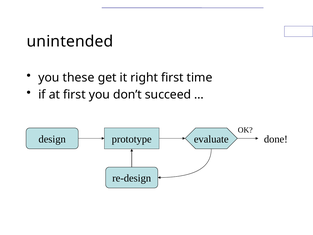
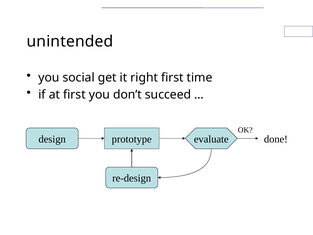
these: these -> social
